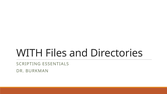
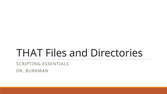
WITH: WITH -> THAT
